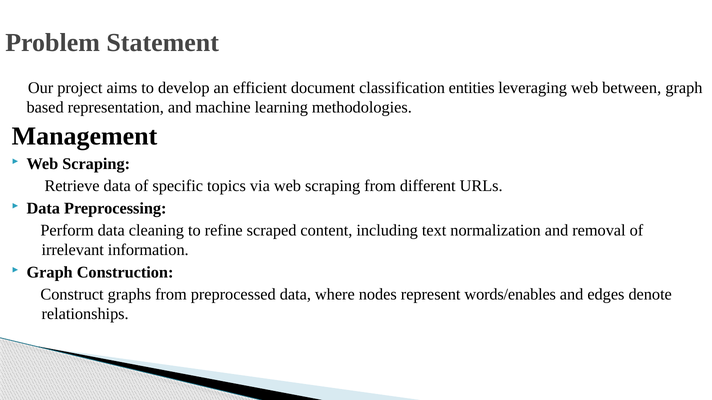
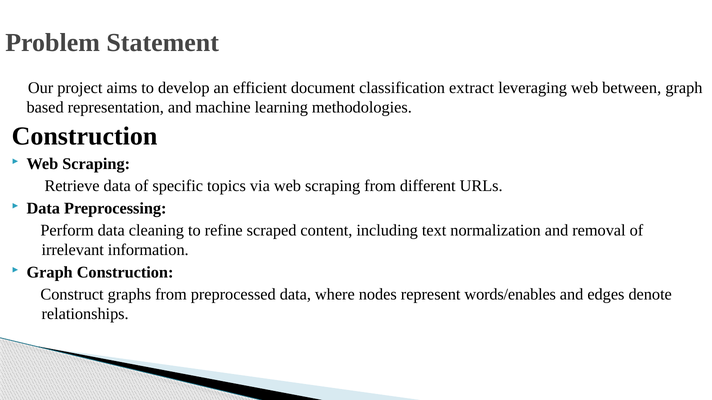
entities: entities -> extract
Management at (85, 136): Management -> Construction
